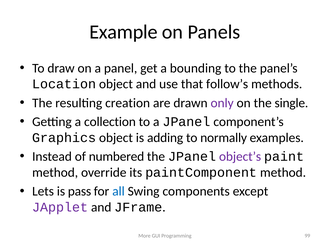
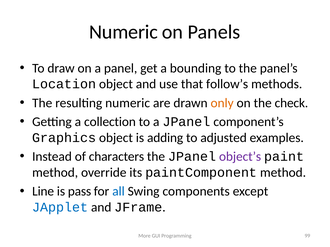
Example at (123, 32): Example -> Numeric
resulting creation: creation -> numeric
only colour: purple -> orange
single: single -> check
normally: normally -> adjusted
numbered: numbered -> characters
Lets: Lets -> Line
JApplet colour: purple -> blue
